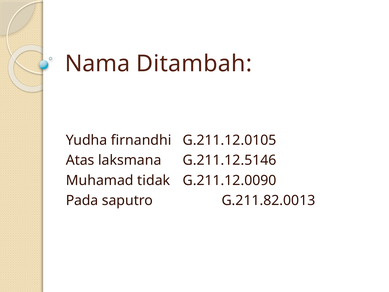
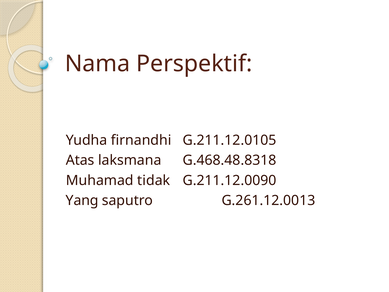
Ditambah: Ditambah -> Perspektif
G.211.12.5146: G.211.12.5146 -> G.468.48.8318
Pada: Pada -> Yang
G.211.82.0013: G.211.82.0013 -> G.261.12.0013
